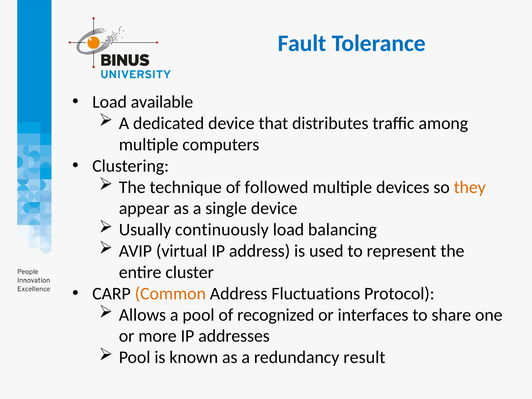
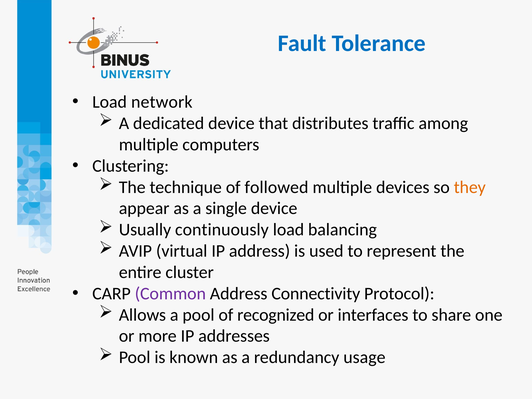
available: available -> network
Common colour: orange -> purple
Fluctuations: Fluctuations -> Connectivity
result: result -> usage
